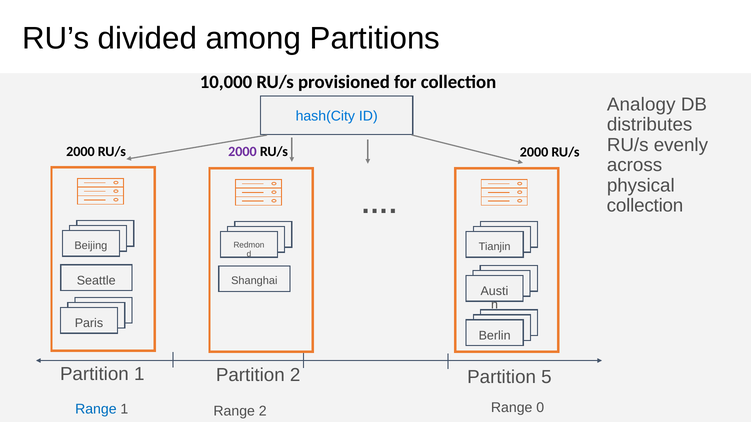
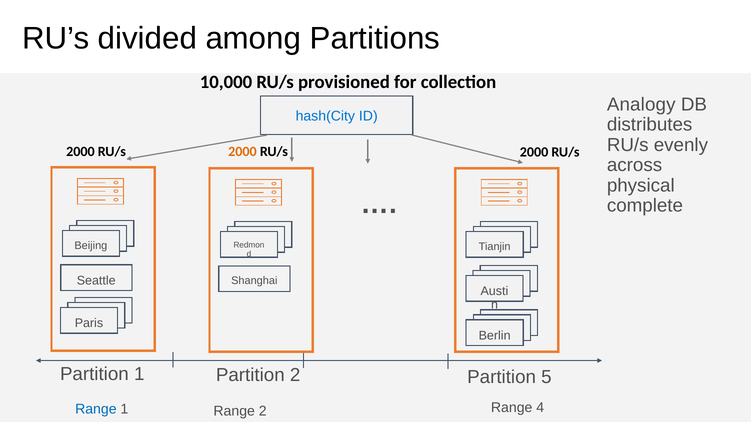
2000 at (242, 152) colour: purple -> orange
collection at (645, 206): collection -> complete
0: 0 -> 4
